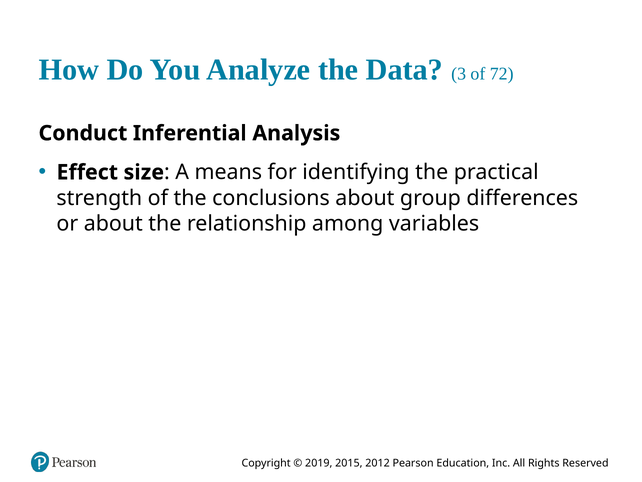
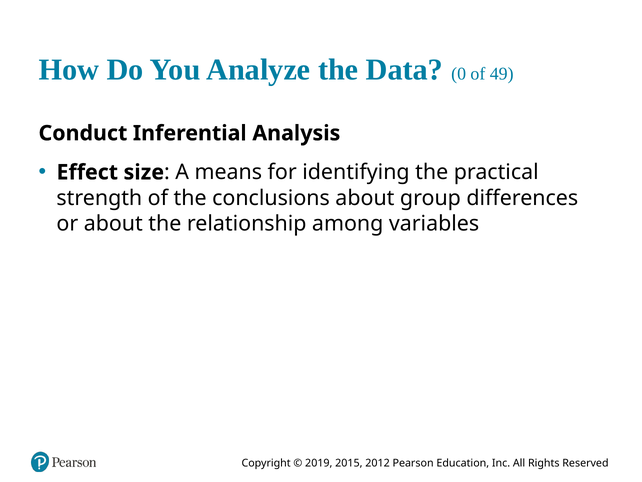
3: 3 -> 0
72: 72 -> 49
